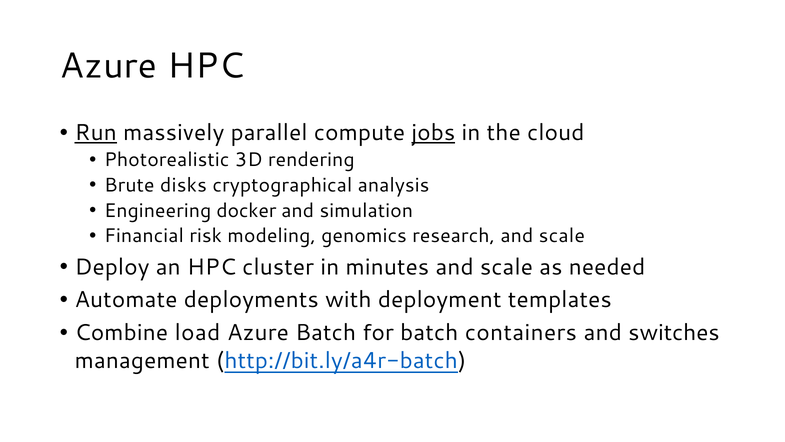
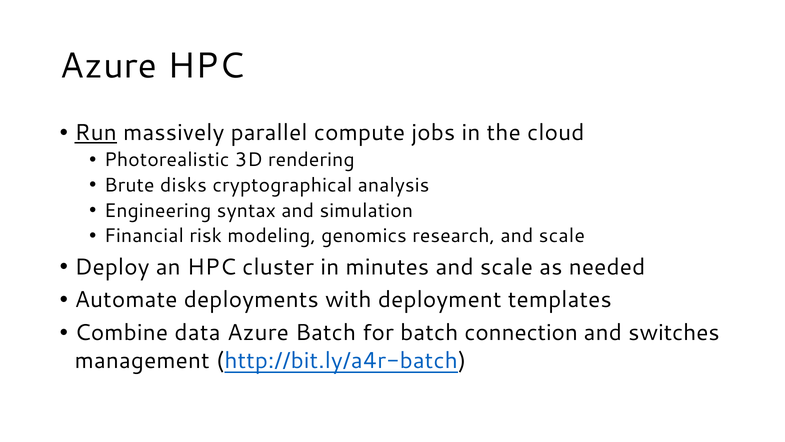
jobs underline: present -> none
docker: docker -> syntax
load: load -> data
containers: containers -> connection
